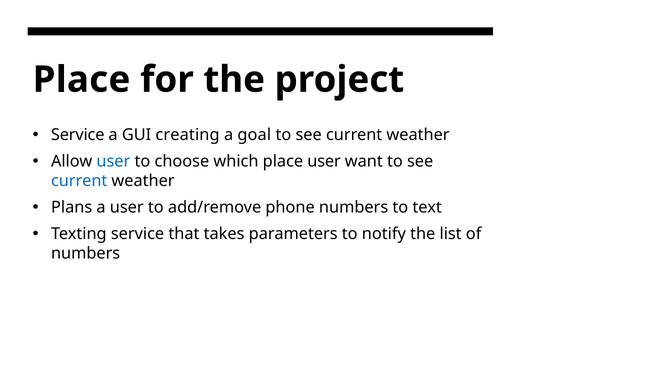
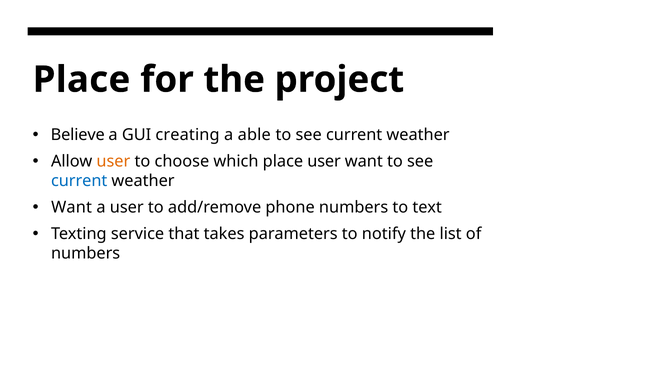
Service at (78, 135): Service -> Believe
goal: goal -> able
user at (113, 161) colour: blue -> orange
Plans at (72, 207): Plans -> Want
